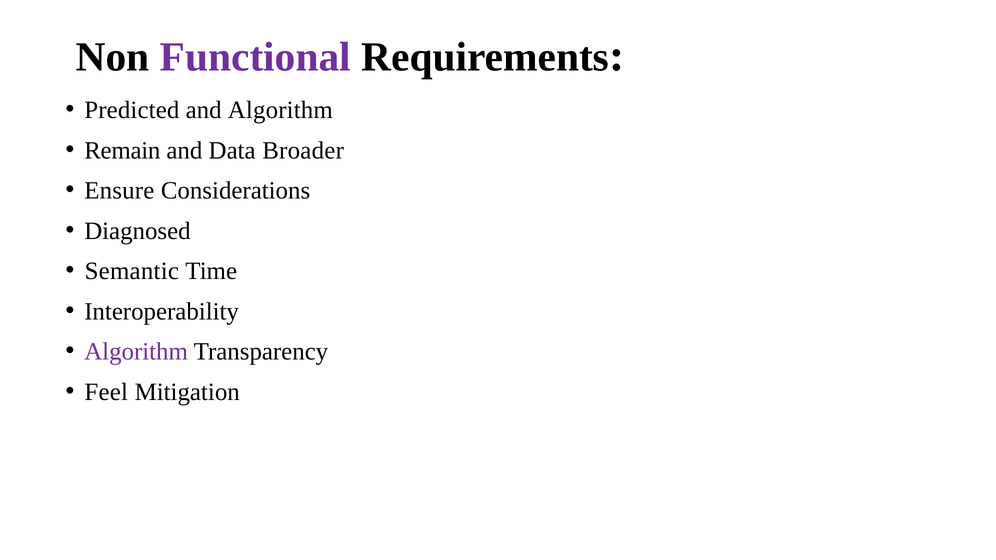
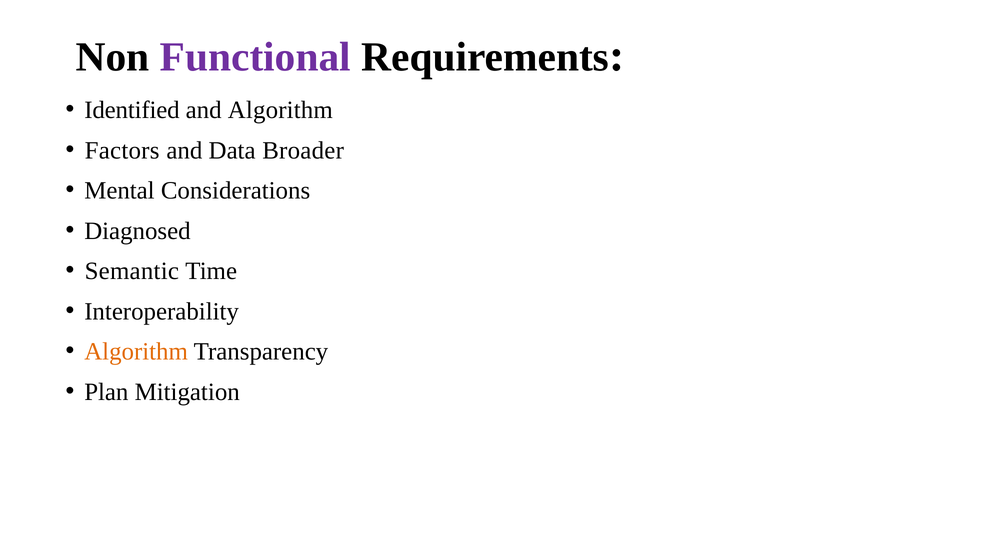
Predicted: Predicted -> Identified
Remain: Remain -> Factors
Ensure: Ensure -> Mental
Algorithm at (136, 352) colour: purple -> orange
Feel: Feel -> Plan
